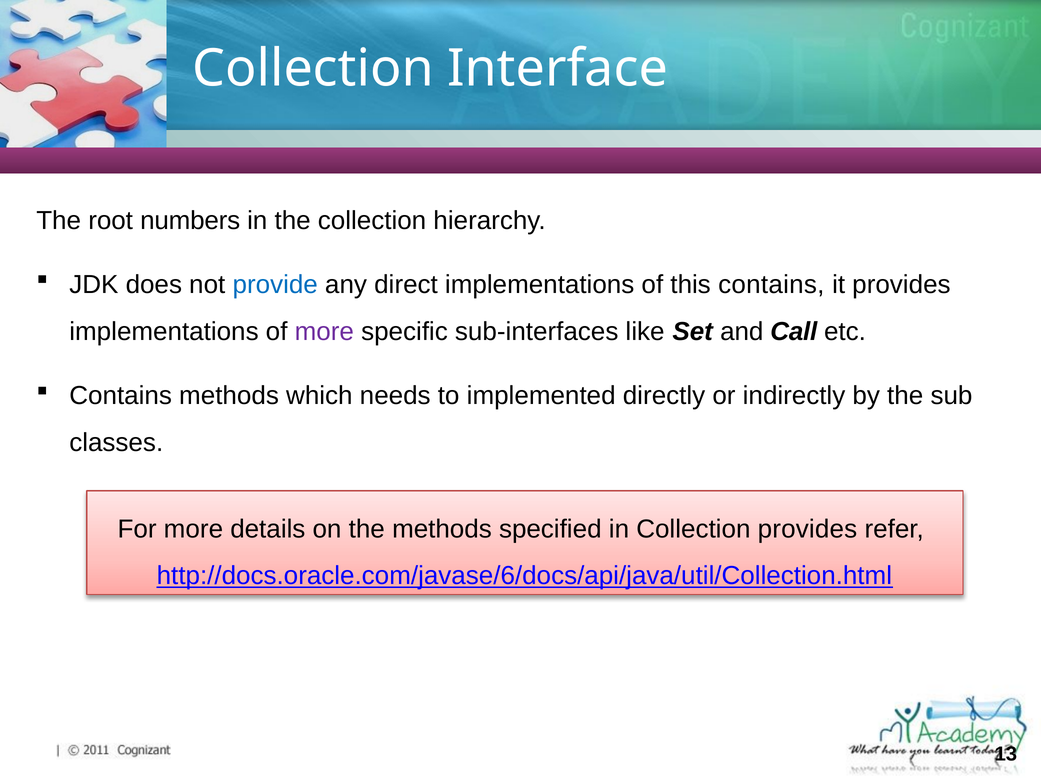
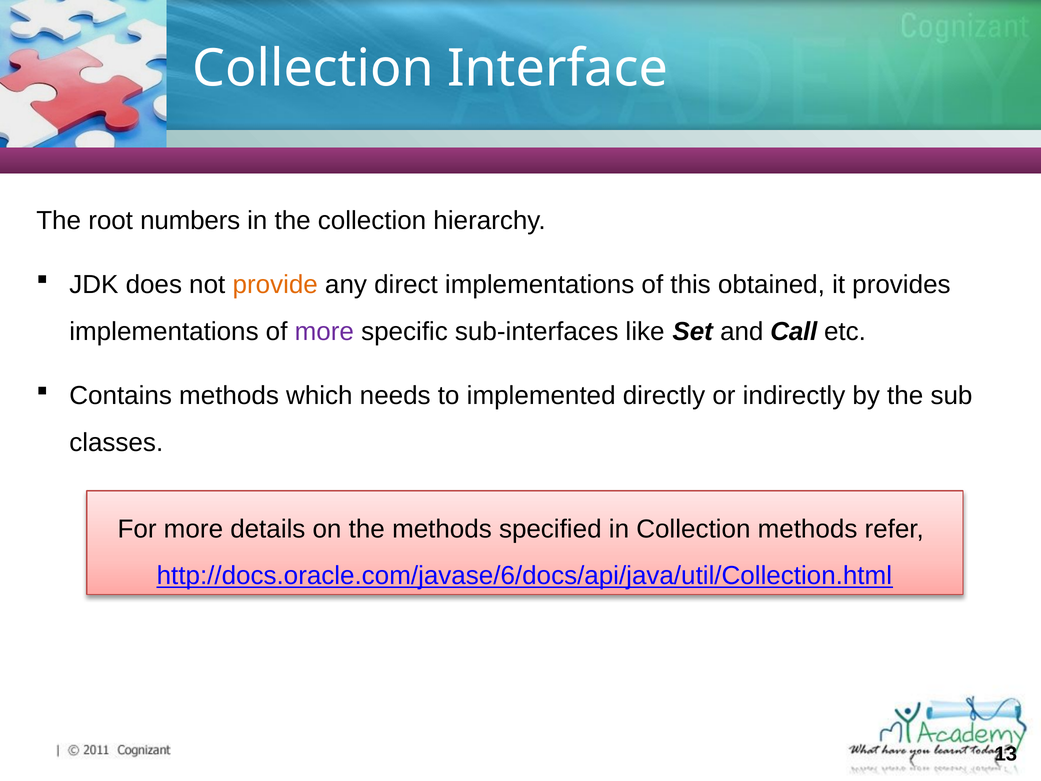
provide colour: blue -> orange
this contains: contains -> obtained
Collection provides: provides -> methods
